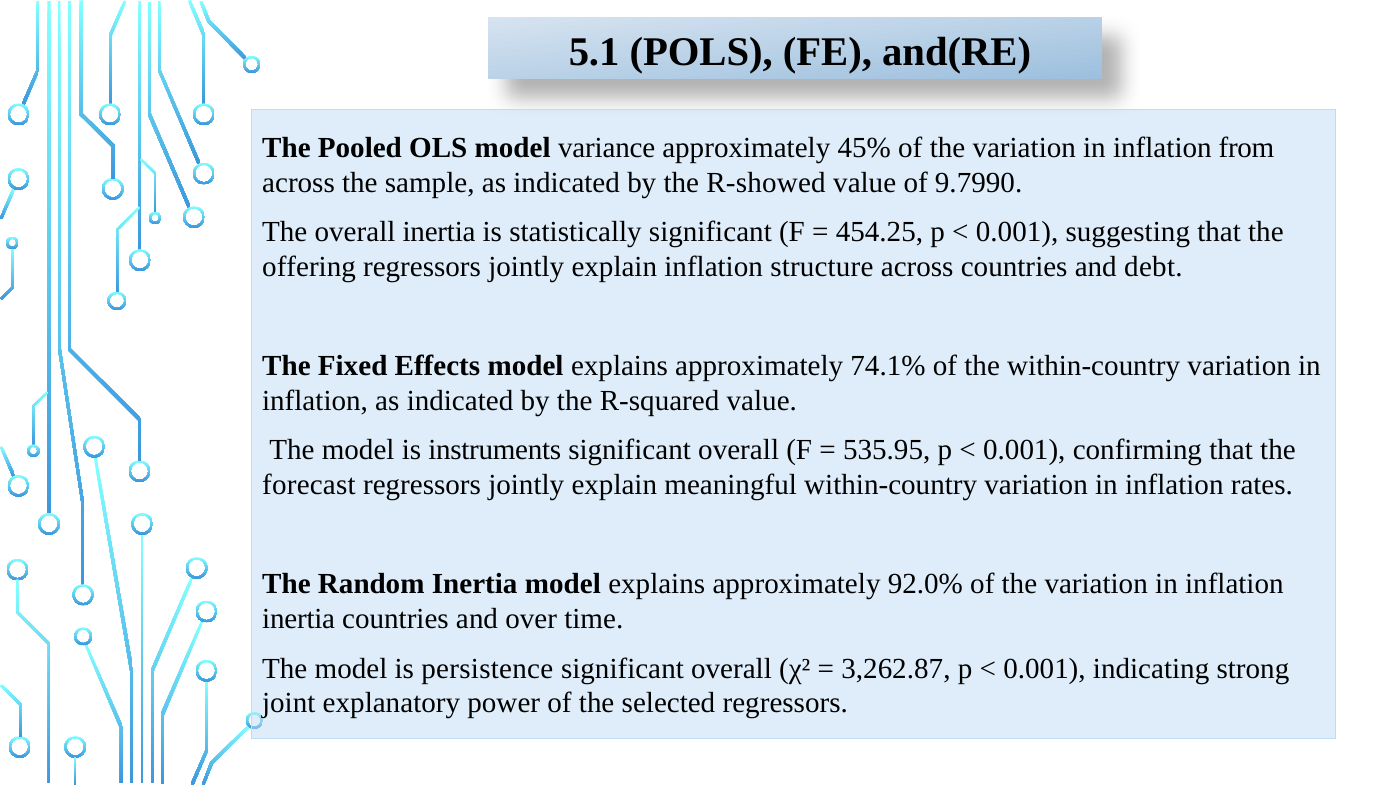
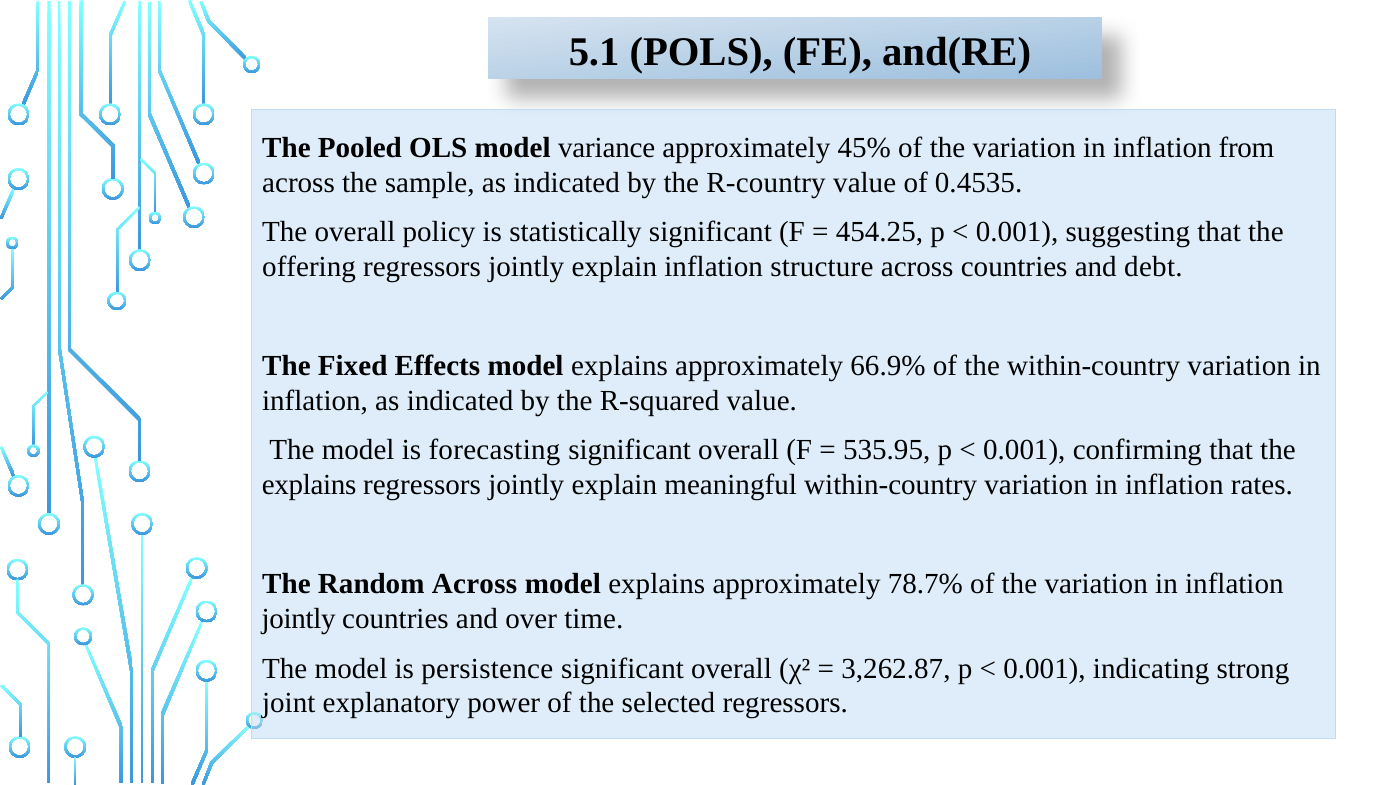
R-showed: R-showed -> R-country
9.7990: 9.7990 -> 0.4535
overall inertia: inertia -> policy
74.1%: 74.1% -> 66.9%
instruments: instruments -> forecasting
forecast at (309, 485): forecast -> explains
Random Inertia: Inertia -> Across
92.0%: 92.0% -> 78.7%
inertia at (299, 619): inertia -> jointly
